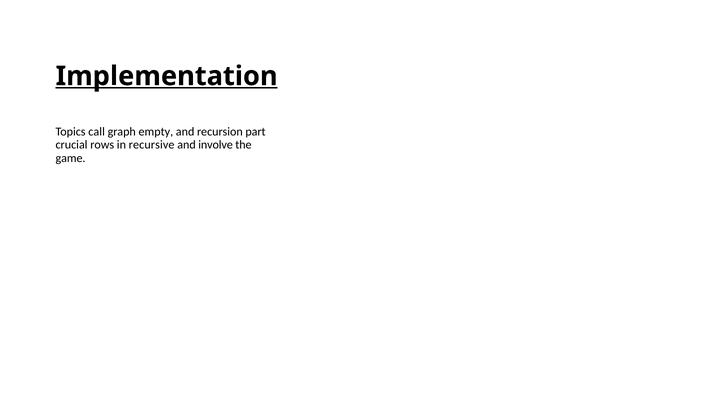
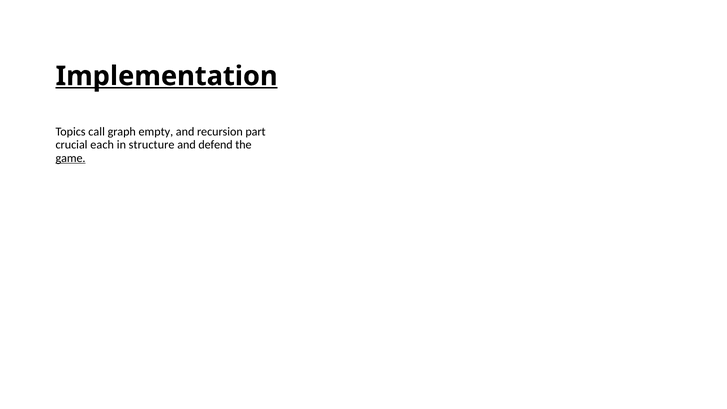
rows: rows -> each
recursive: recursive -> structure
involve: involve -> defend
game underline: none -> present
